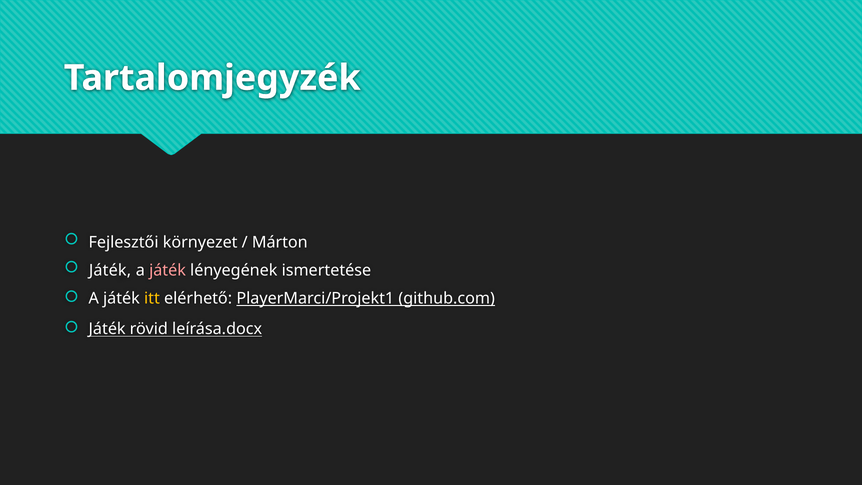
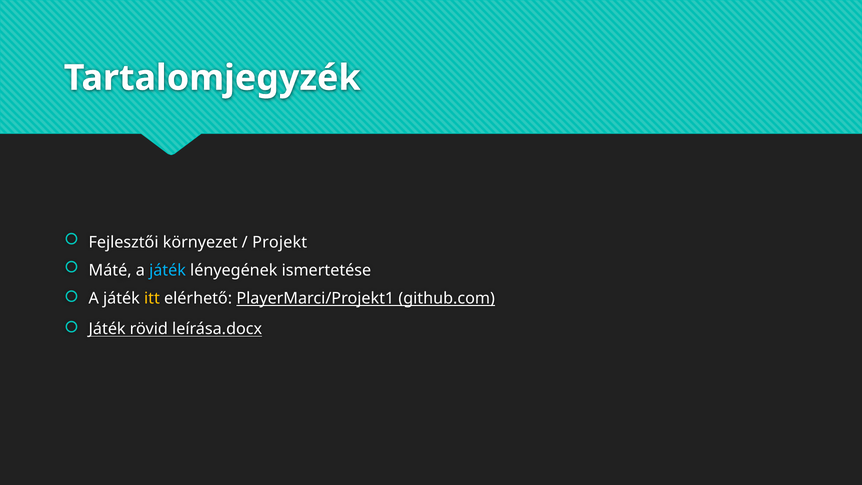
Márton: Márton -> Projekt
Játék at (110, 270): Játék -> Máté
játék at (168, 270) colour: pink -> light blue
